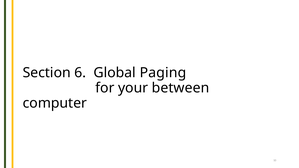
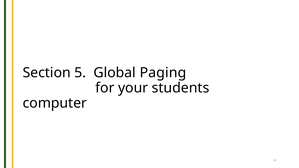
6: 6 -> 5
between: between -> students
